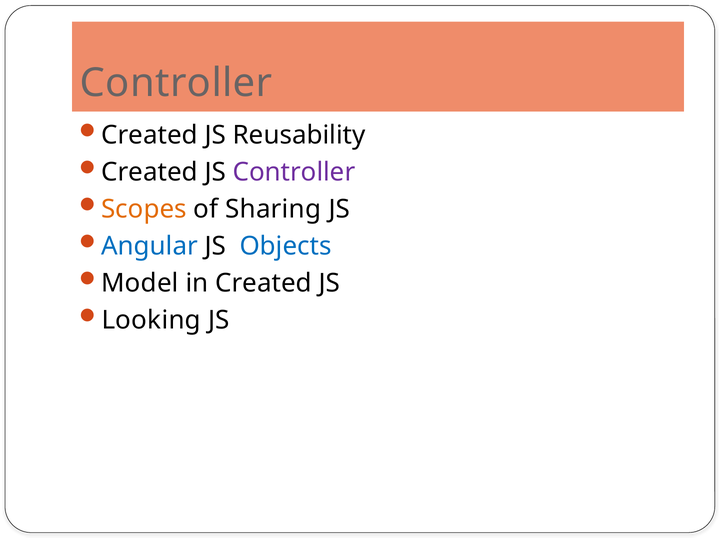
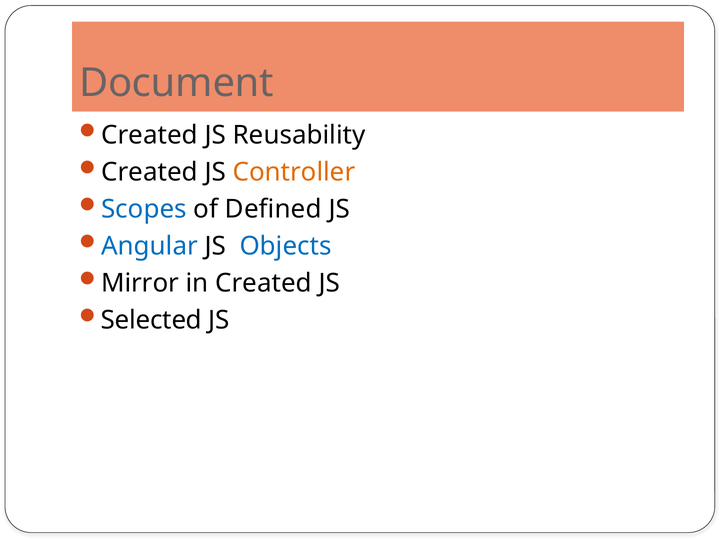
Controller at (176, 83): Controller -> Document
Controller at (294, 172) colour: purple -> orange
Scopes colour: orange -> blue
Sharing: Sharing -> Defined
Model: Model -> Mirror
Looking: Looking -> Selected
